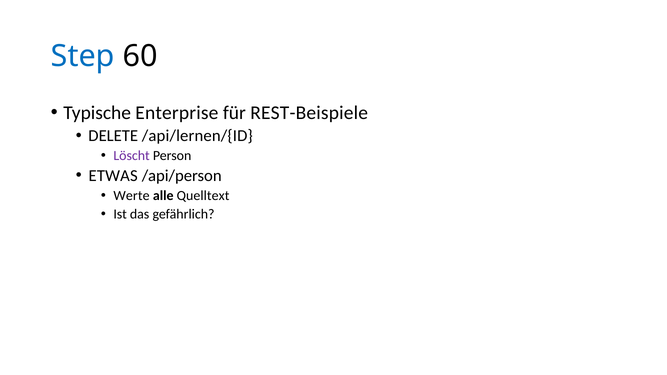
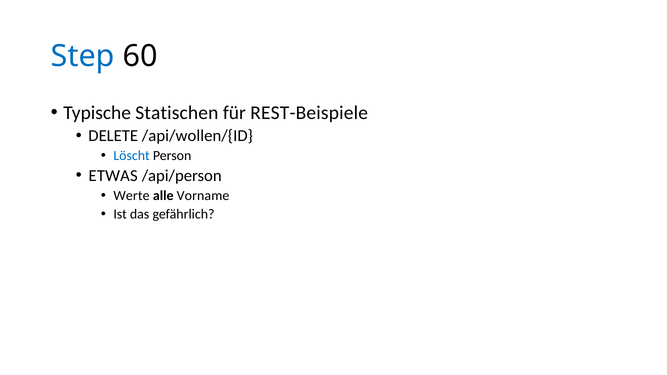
Enterprise: Enterprise -> Statischen
/api/lernen/{ID: /api/lernen/{ID -> /api/wollen/{ID
Löscht colour: purple -> blue
Quelltext: Quelltext -> Vorname
